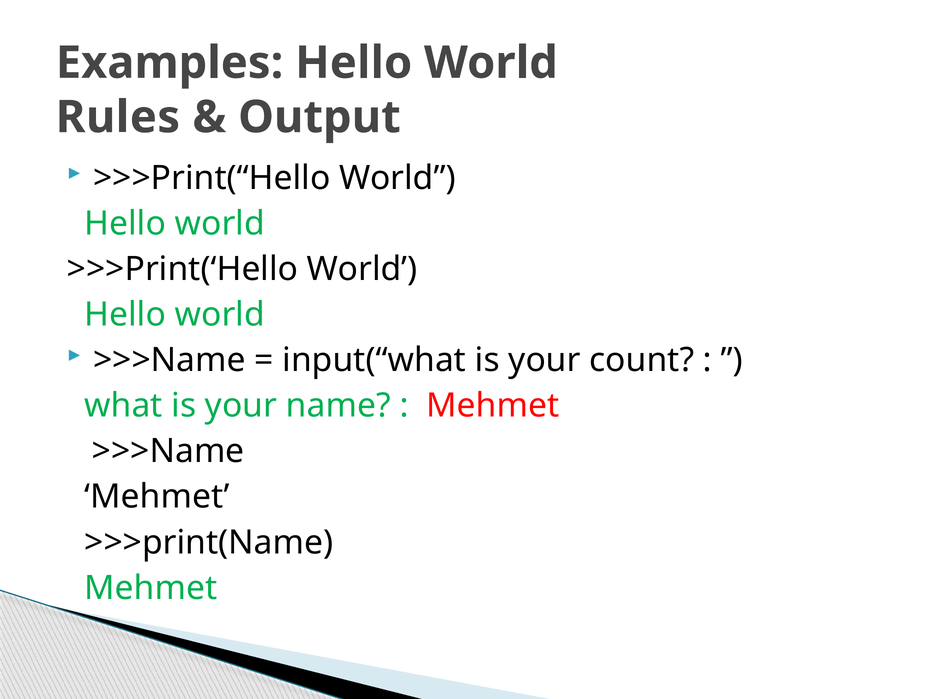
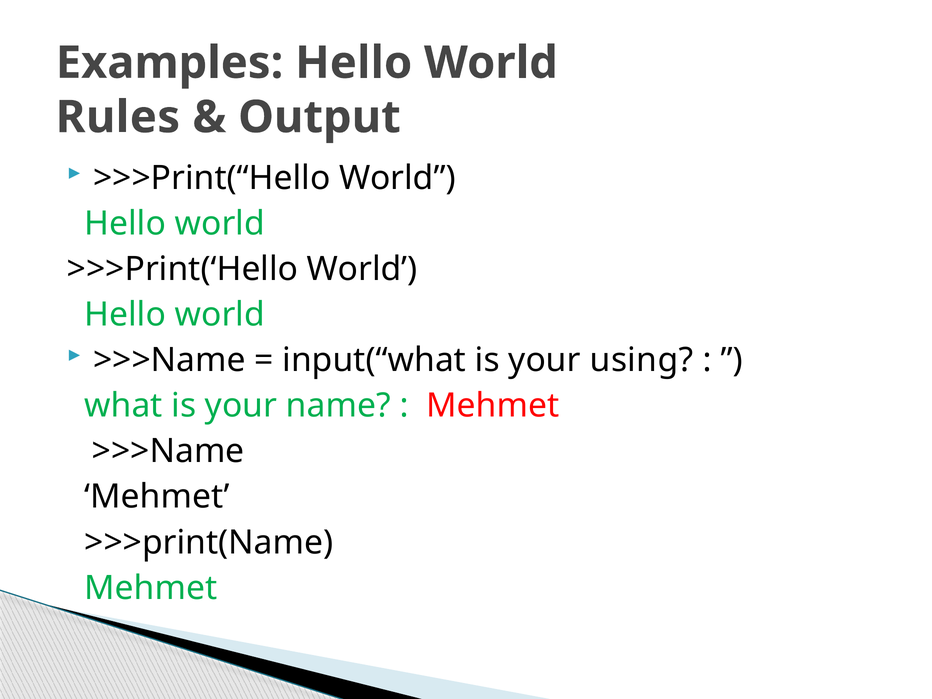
count: count -> using
